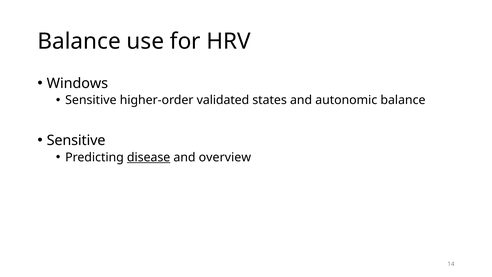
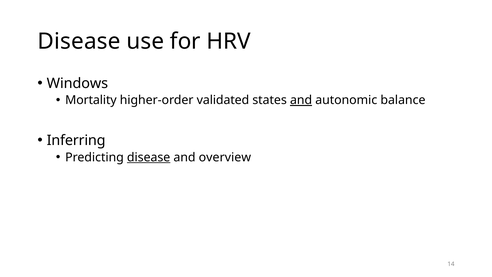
Balance at (79, 41): Balance -> Disease
Sensitive at (91, 100): Sensitive -> Mortality
and at (301, 100) underline: none -> present
Sensitive at (76, 140): Sensitive -> Inferring
